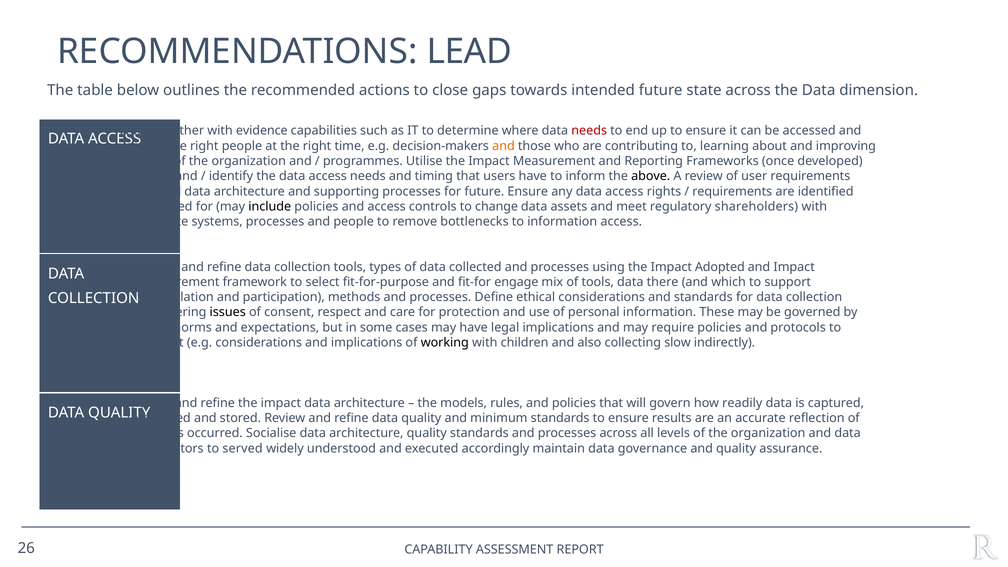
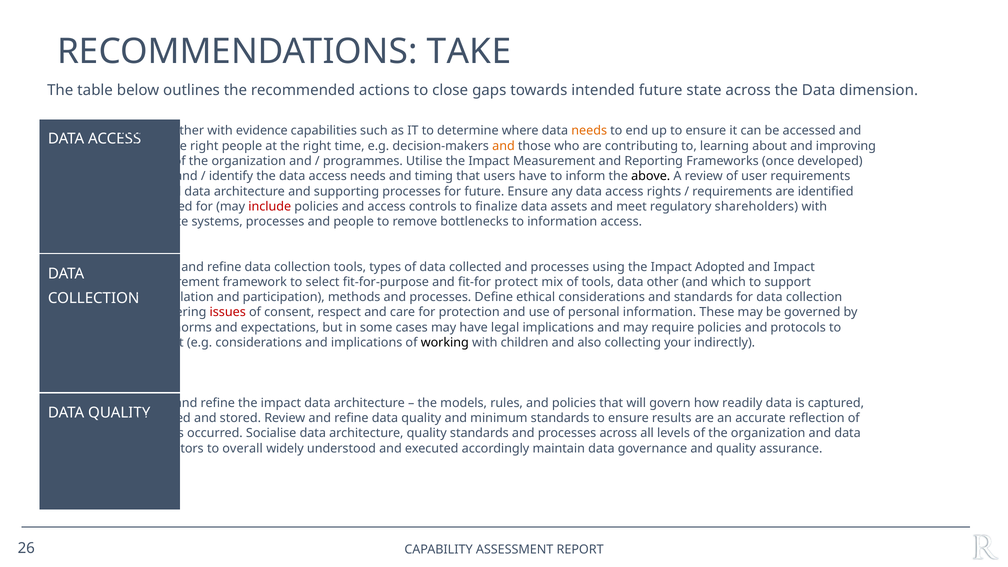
LEAD: LEAD -> TAKE
needs at (589, 131) colour: red -> orange
include colour: black -> red
change: change -> finalize
engage: engage -> protect
there: there -> other
issues colour: black -> red
slow: slow -> your
served: served -> overall
